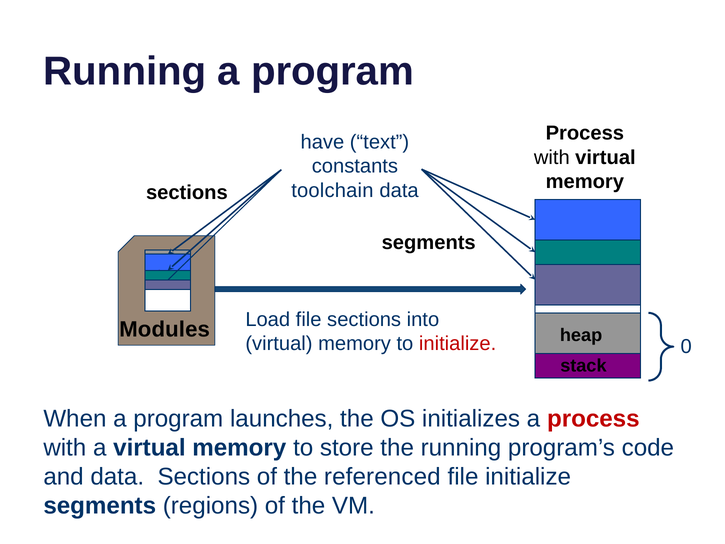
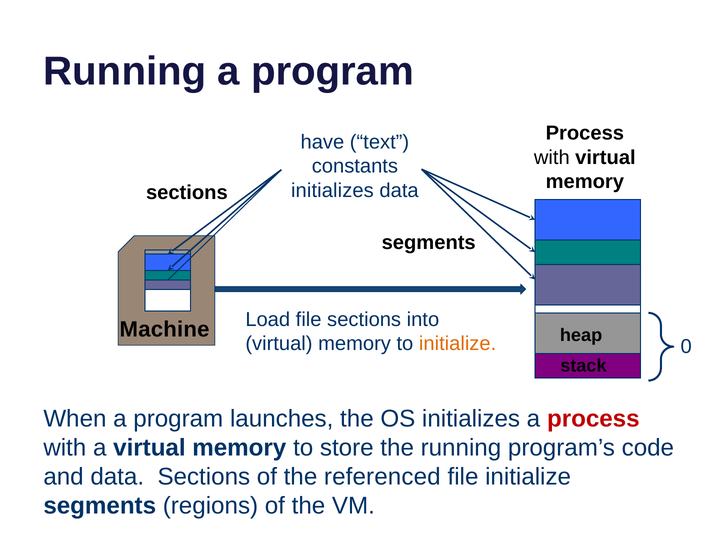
toolchain at (332, 190): toolchain -> initializes
Modules: Modules -> Machine
initialize at (458, 344) colour: red -> orange
